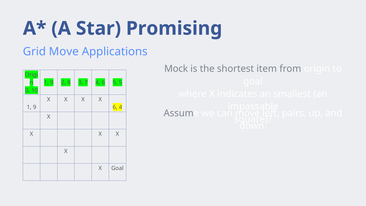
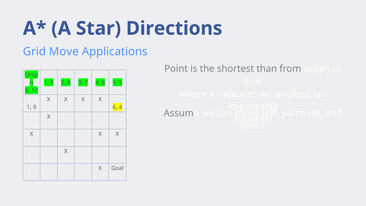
Promising: Promising -> Directions
Mock: Mock -> Point
item: item -> than
